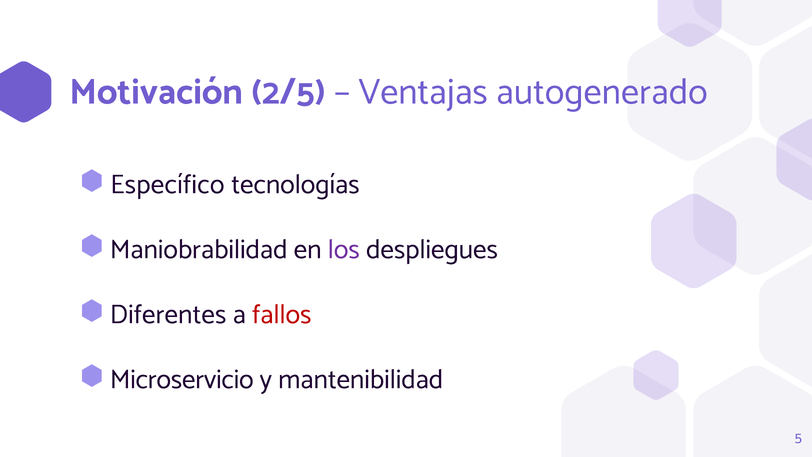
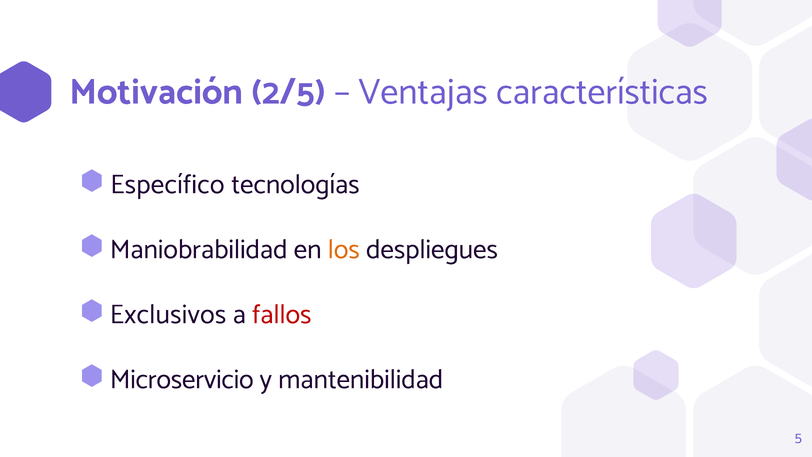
autogenerado: autogenerado -> características
los colour: purple -> orange
Diferentes: Diferentes -> Exclusivos
